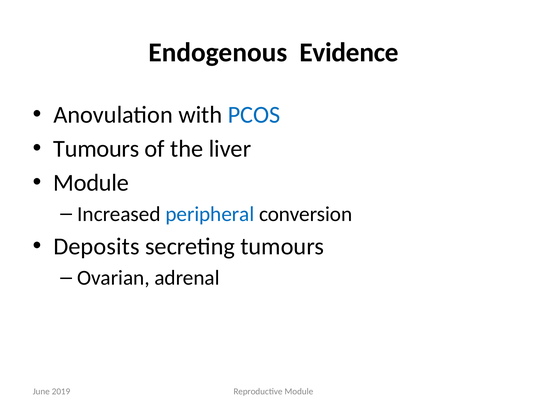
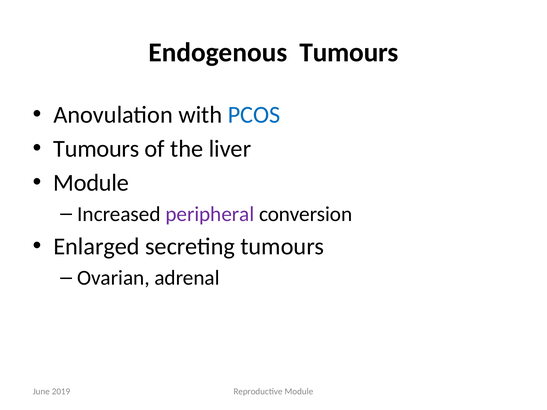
Endogenous Evidence: Evidence -> Tumours
peripheral colour: blue -> purple
Deposits: Deposits -> Enlarged
